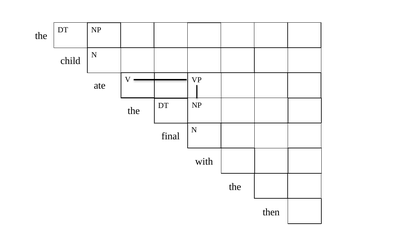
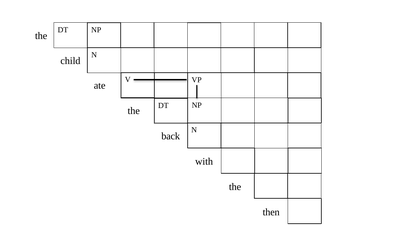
final: final -> back
